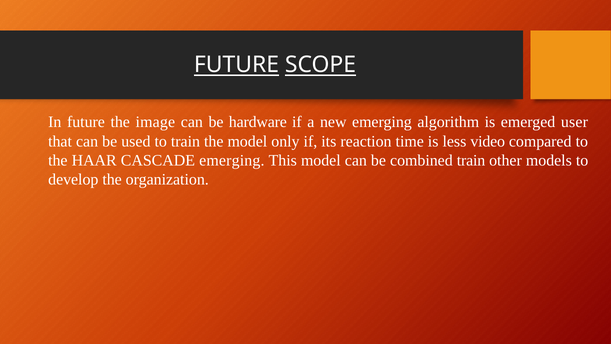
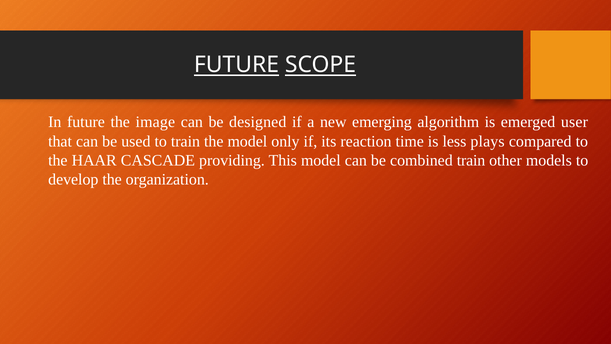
hardware: hardware -> designed
video: video -> plays
CASCADE emerging: emerging -> providing
